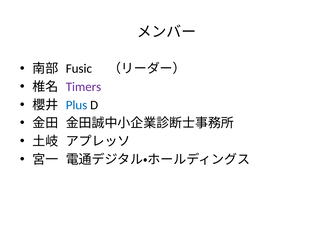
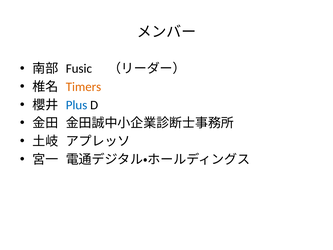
Timers colour: purple -> orange
